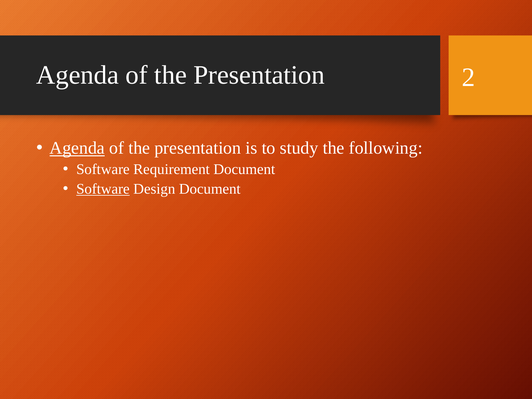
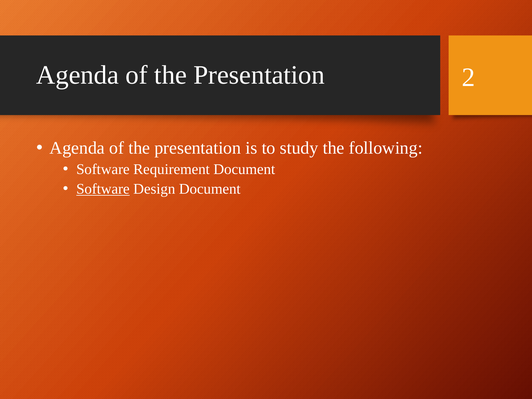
Agenda at (77, 148) underline: present -> none
